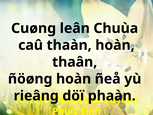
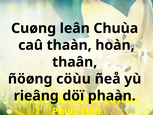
ñöøng hoàn: hoàn -> cöùu
